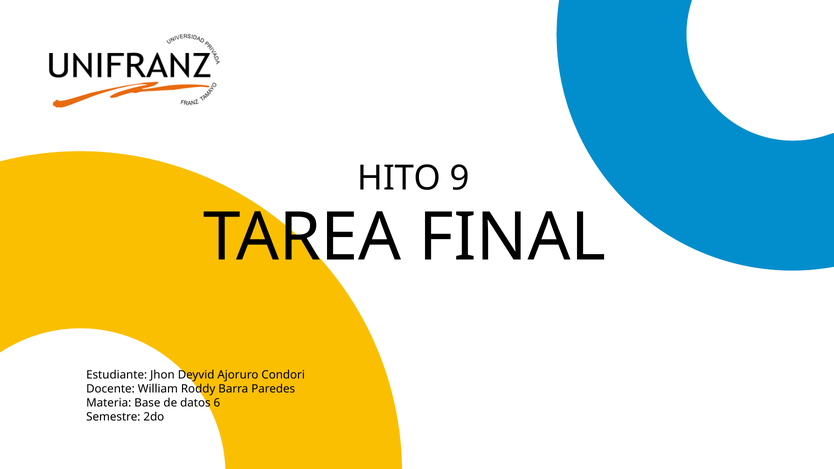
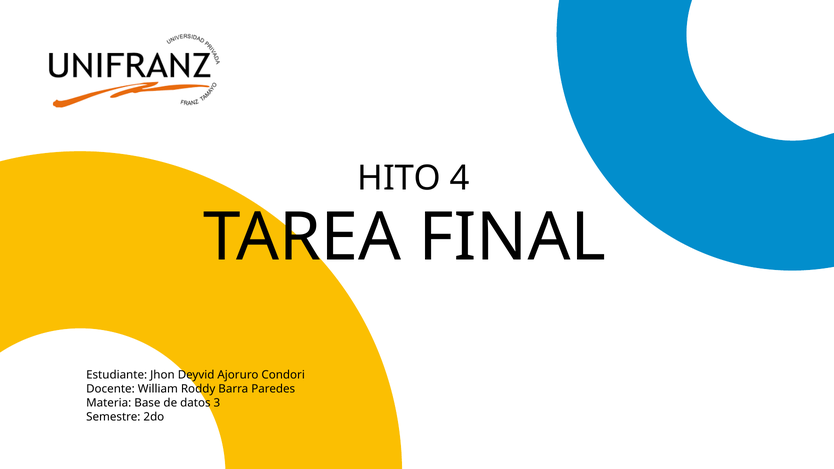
9: 9 -> 4
6: 6 -> 3
